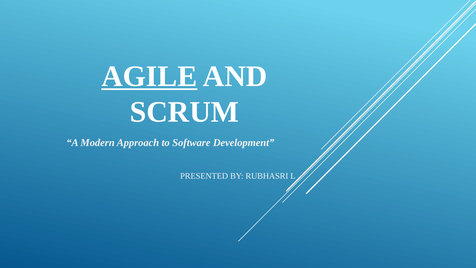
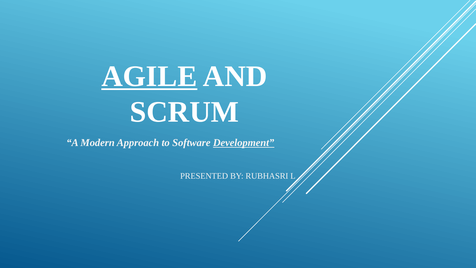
Development underline: none -> present
